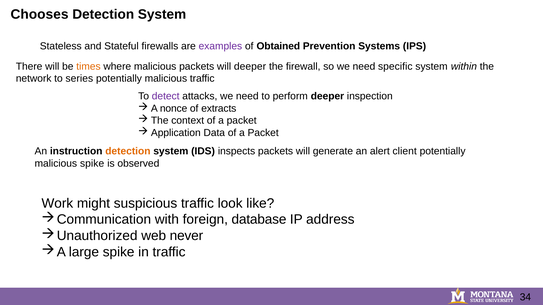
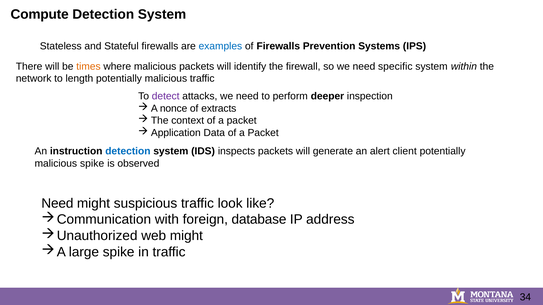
Chooses: Chooses -> Compute
examples colour: purple -> blue
of Obtained: Obtained -> Firewalls
will deeper: deeper -> identify
series: series -> length
detection at (128, 151) colour: orange -> blue
Work at (57, 204): Work -> Need
web never: never -> might
